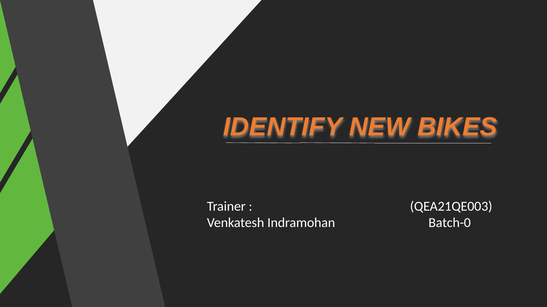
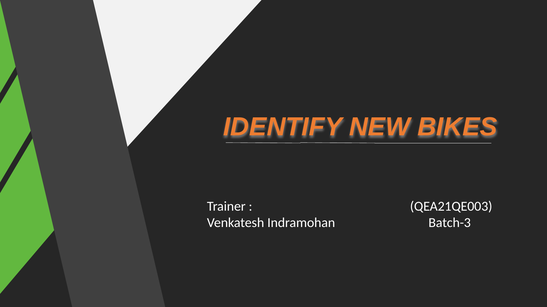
Batch-0: Batch-0 -> Batch-3
